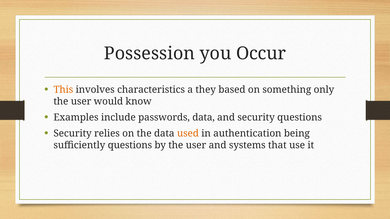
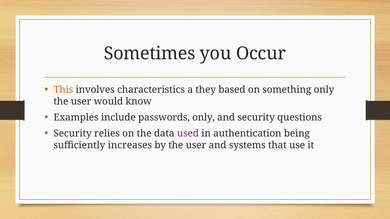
Possession: Possession -> Sometimes
passwords data: data -> only
used colour: orange -> purple
sufficiently questions: questions -> increases
